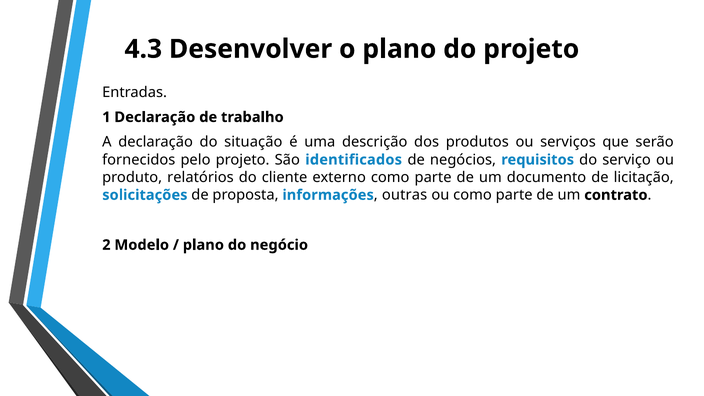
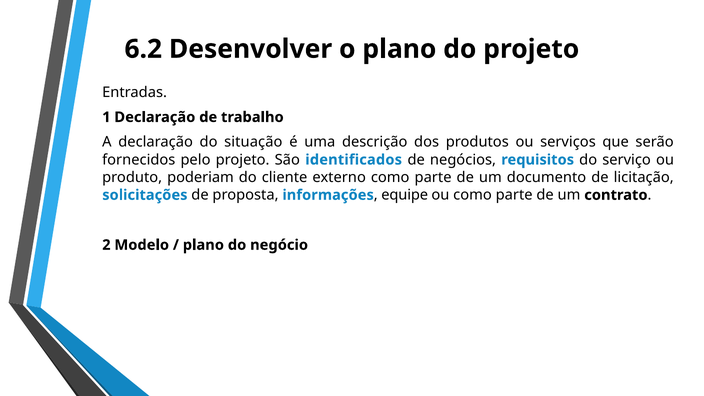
4.3: 4.3 -> 6.2
relatórios: relatórios -> poderiam
outras: outras -> equipe
